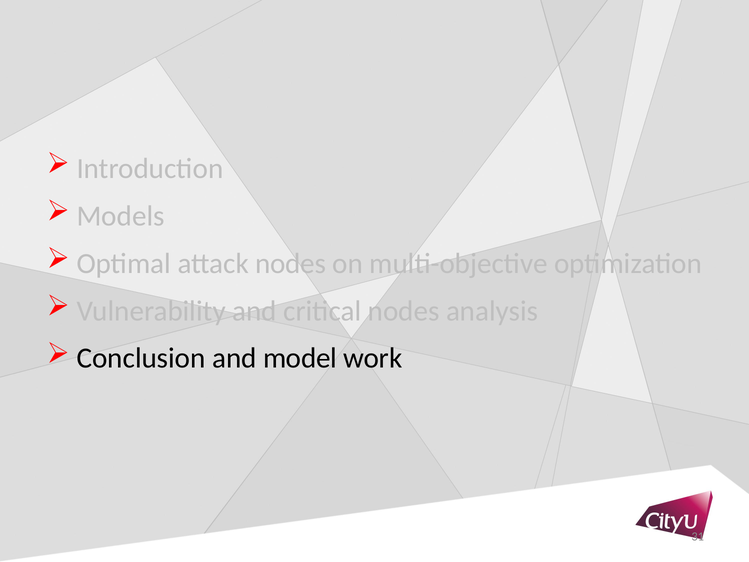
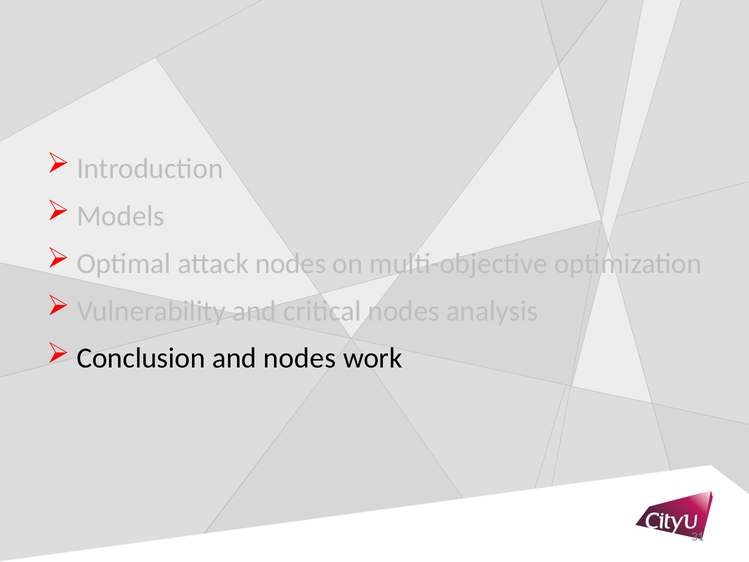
and model: model -> nodes
